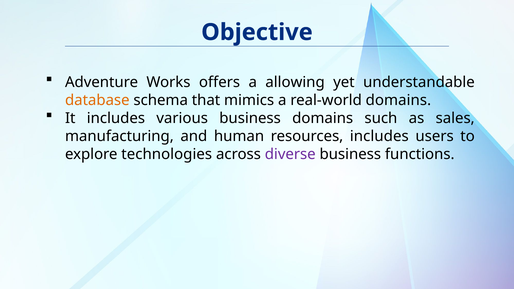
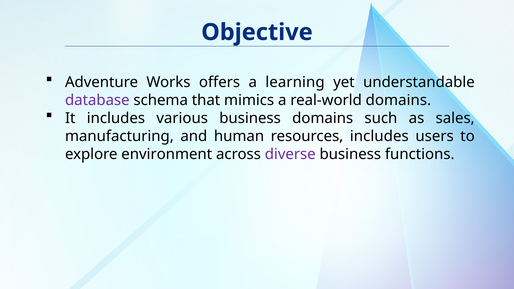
allowing: allowing -> learning
database colour: orange -> purple
technologies: technologies -> environment
